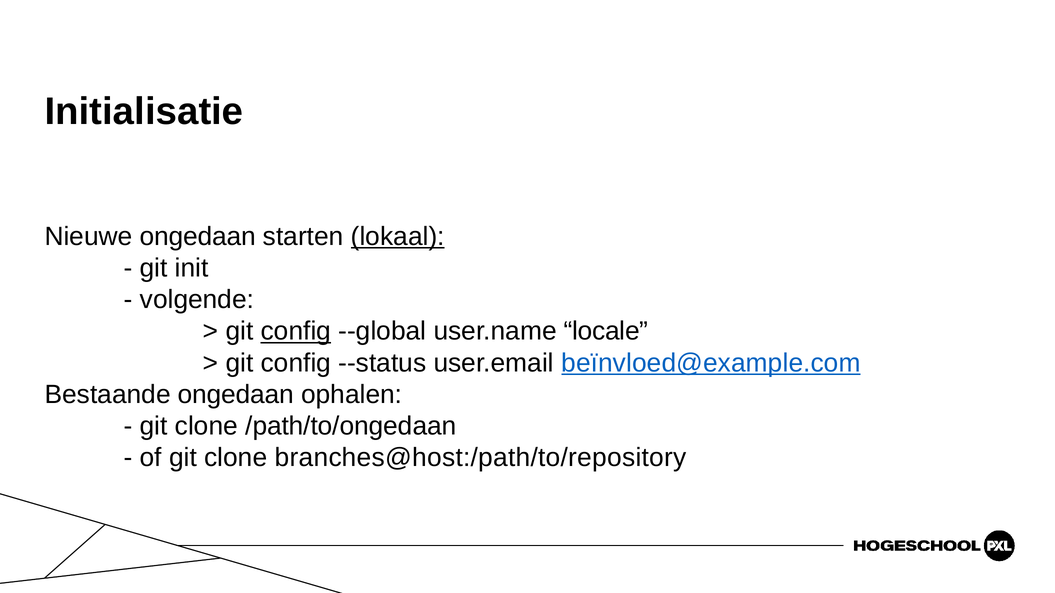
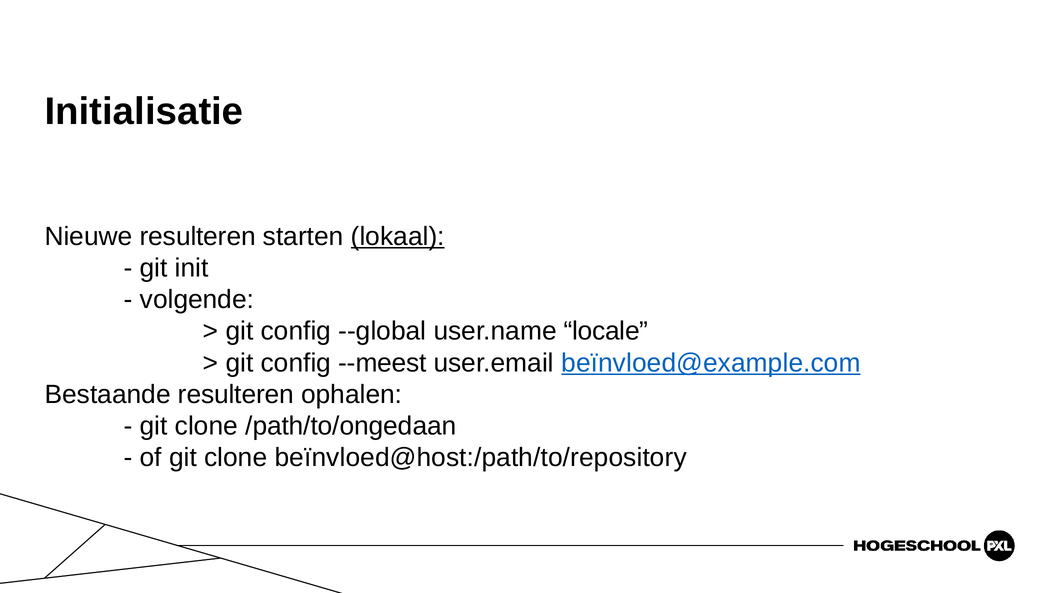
Nieuwe ongedaan: ongedaan -> resulteren
config at (296, 331) underline: present -> none
--status: --status -> --meest
Bestaande ongedaan: ongedaan -> resulteren
branches@host:/path/to/repository: branches@host:/path/to/repository -> beïnvloed@host:/path/to/repository
